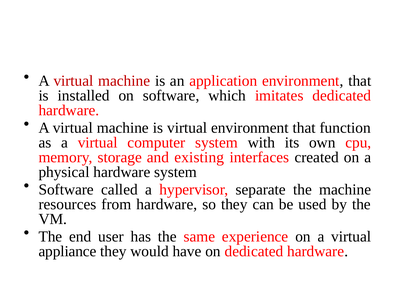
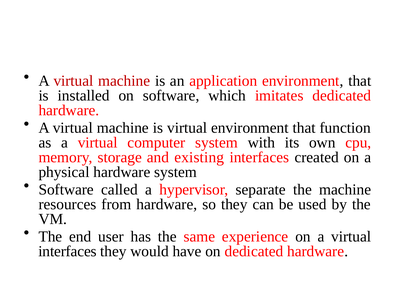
appliance at (67, 252): appliance -> interfaces
